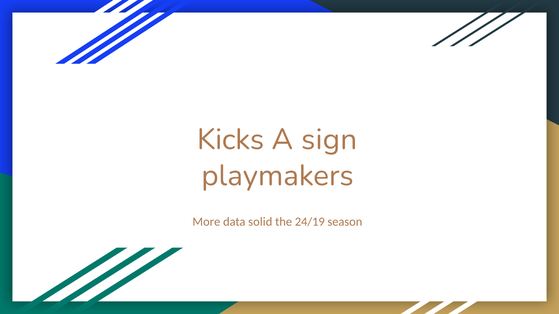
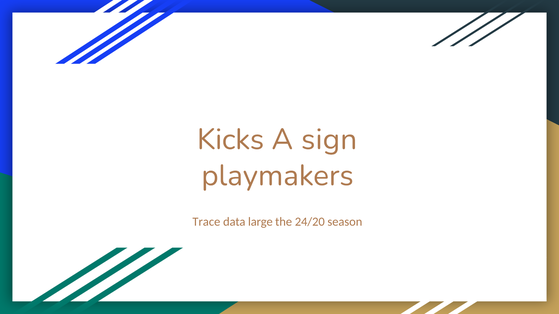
More: More -> Trace
solid: solid -> large
24/19: 24/19 -> 24/20
